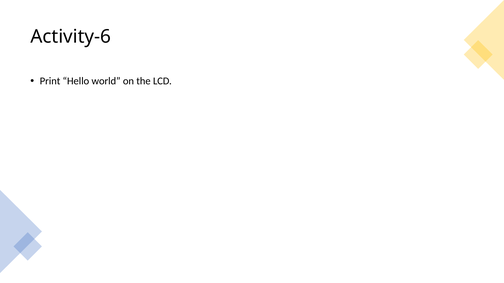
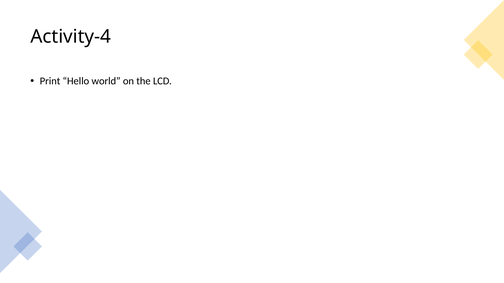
Activity-6: Activity-6 -> Activity-4
